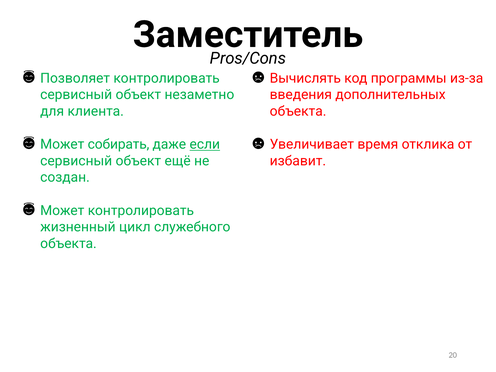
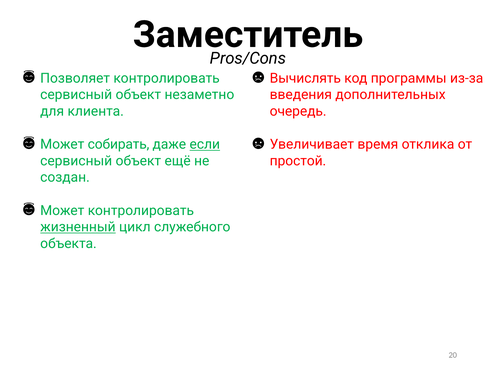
объекта at (298, 111): объекта -> очередь
избавит: избавит -> простой
жизненный underline: none -> present
